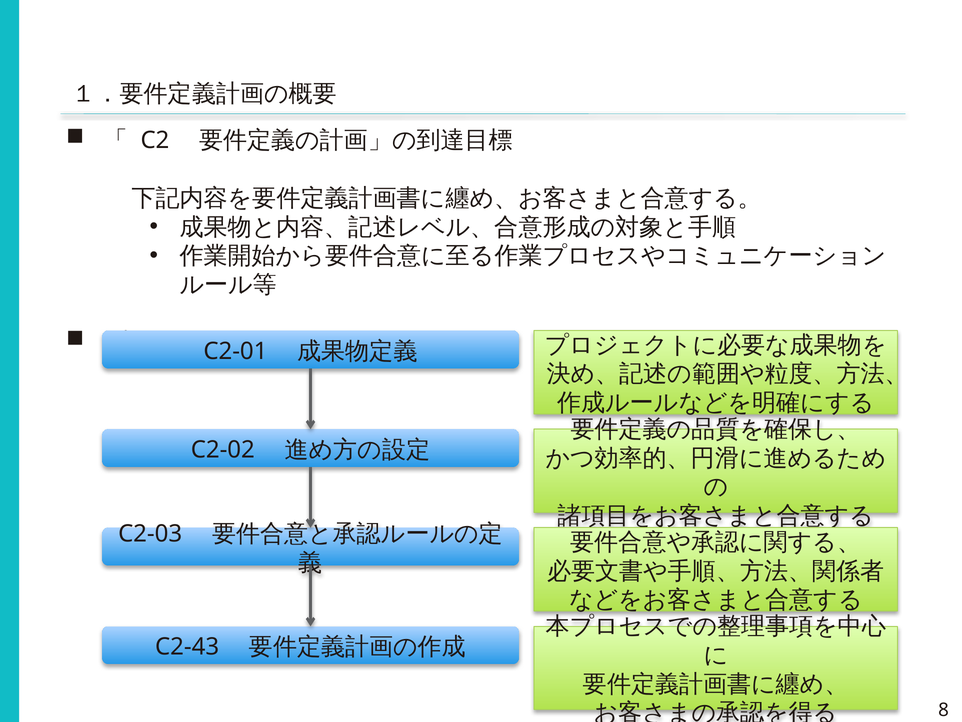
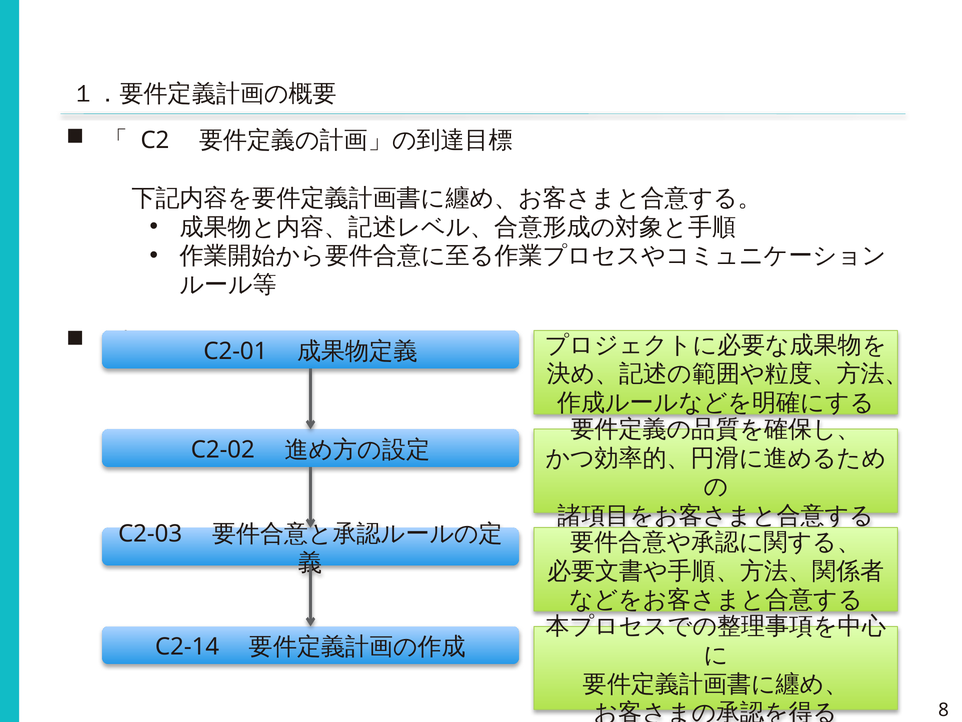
C2-43: C2-43 -> C2-14
